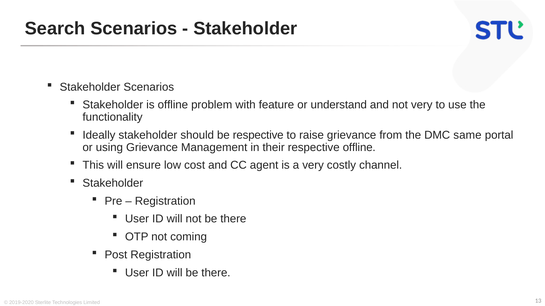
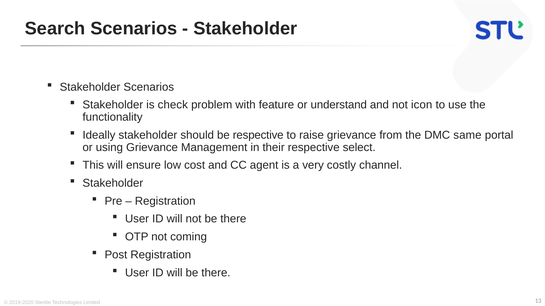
is offline: offline -> check
not very: very -> icon
respective offline: offline -> select
